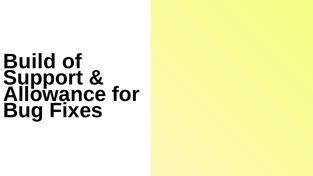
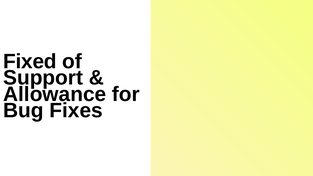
Build: Build -> Fixed
